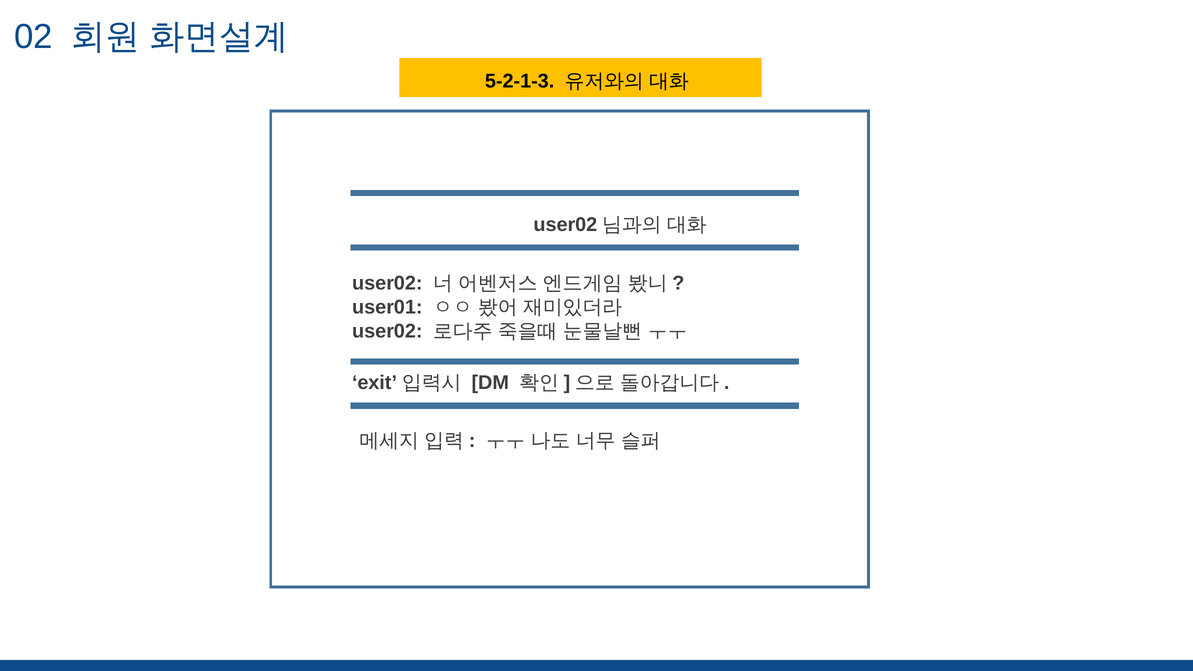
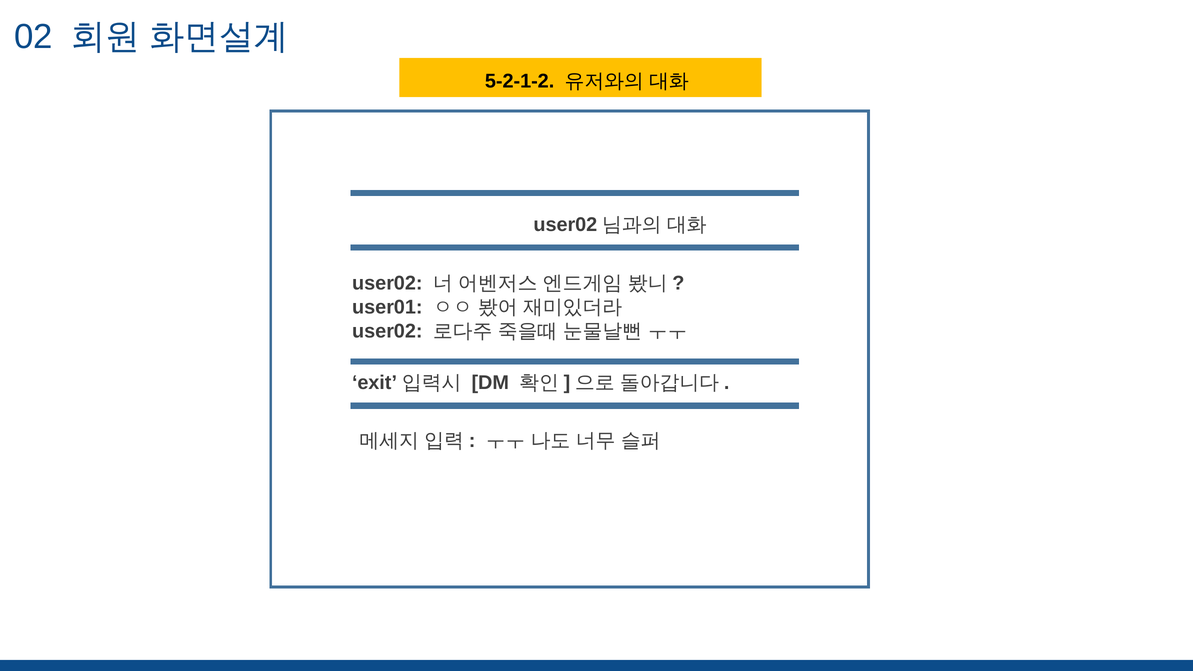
5-2-1-3: 5-2-1-3 -> 5-2-1-2
